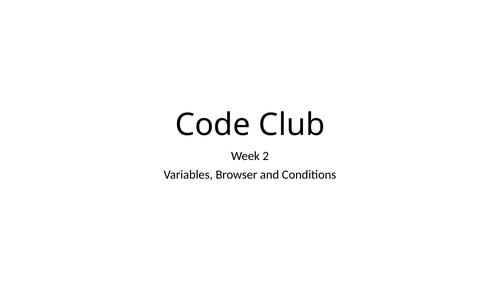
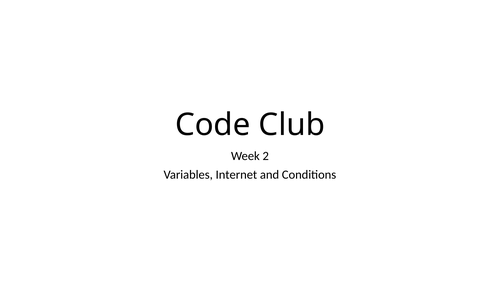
Browser: Browser -> Internet
